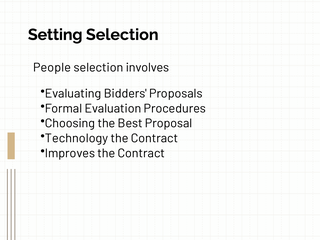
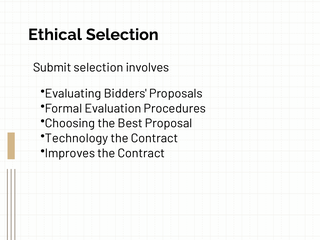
Setting: Setting -> Ethical
People: People -> Submit
